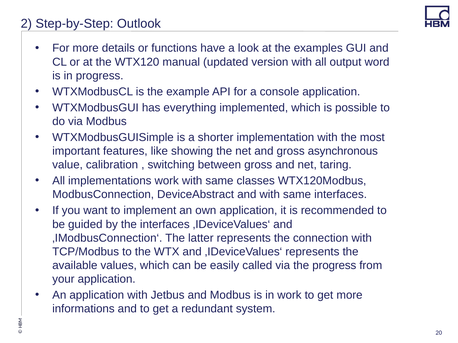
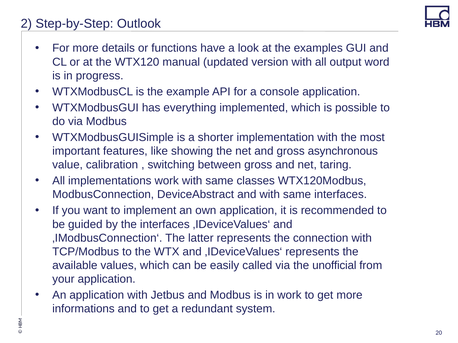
the progress: progress -> unofficial
